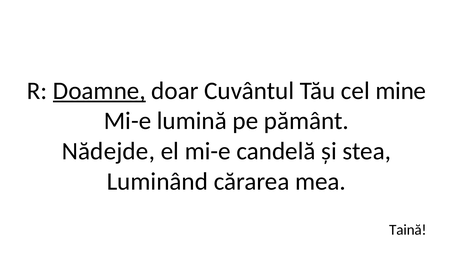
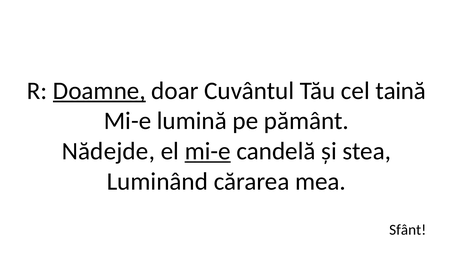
mine: mine -> taină
mi-e at (208, 151) underline: none -> present
Taină: Taină -> Sfânt
